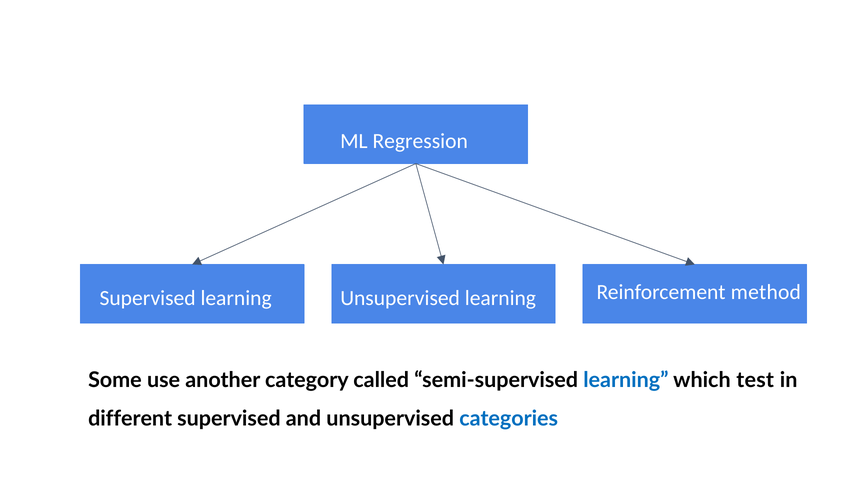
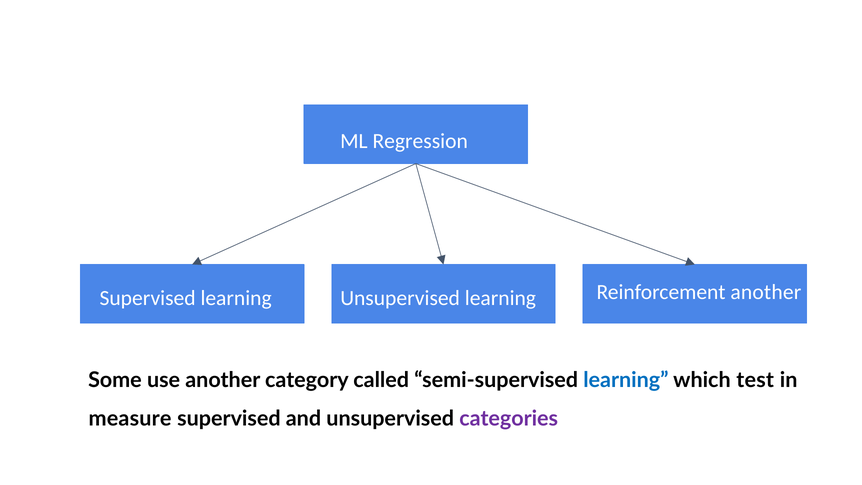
Reinforcement method: method -> another
different: different -> measure
categories colour: blue -> purple
